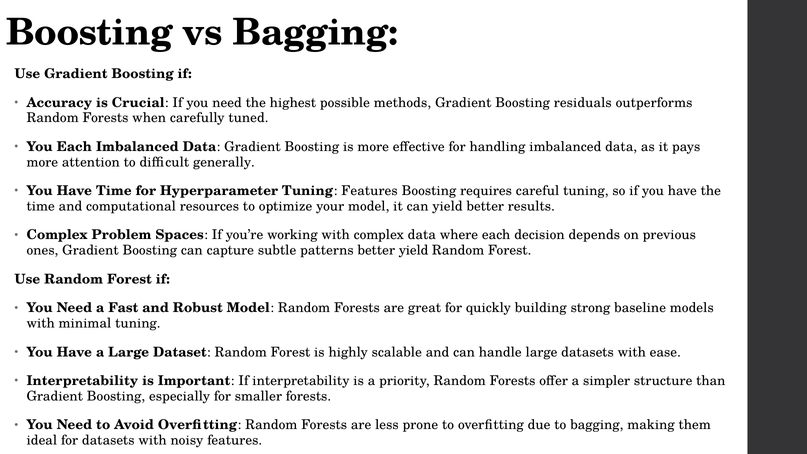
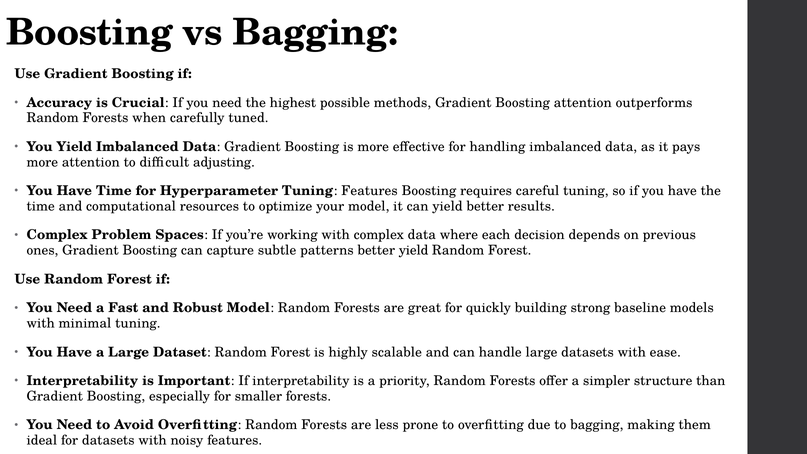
Boosting residuals: residuals -> attention
You Each: Each -> Yield
generally: generally -> adjusting
